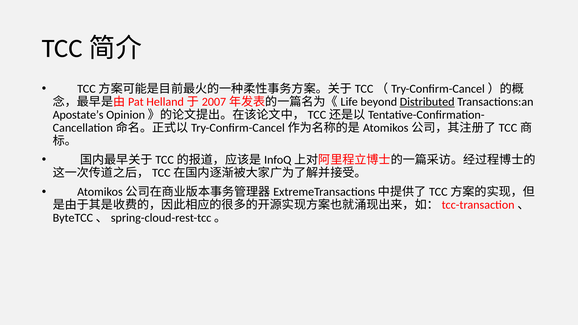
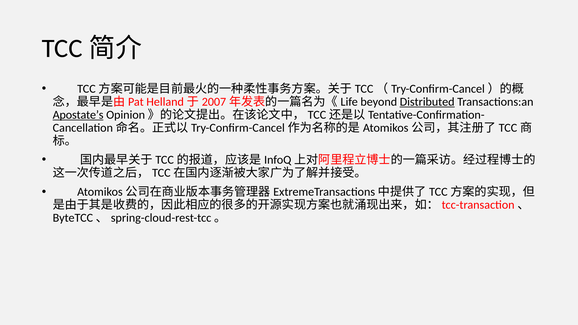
Apostate’s underline: none -> present
